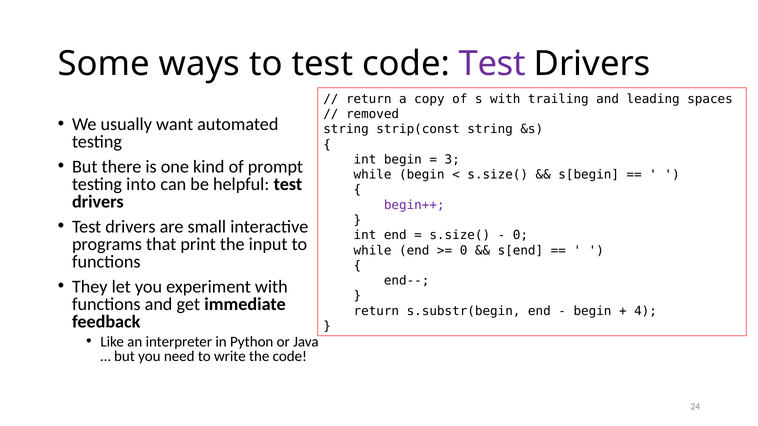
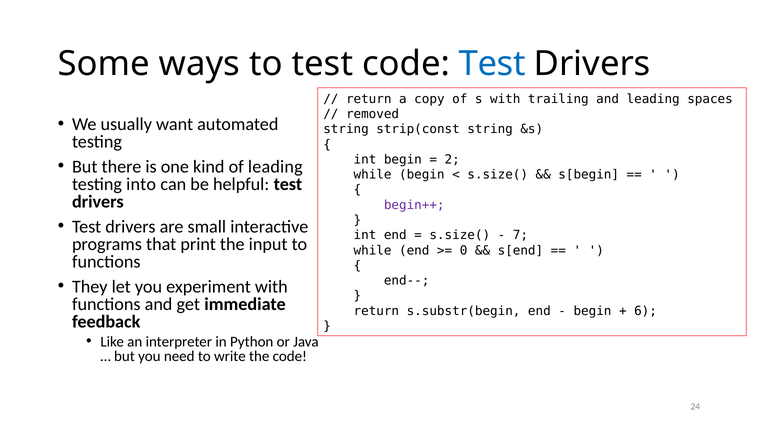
Test at (492, 64) colour: purple -> blue
3: 3 -> 2
of prompt: prompt -> leading
0 at (520, 235): 0 -> 7
4: 4 -> 6
